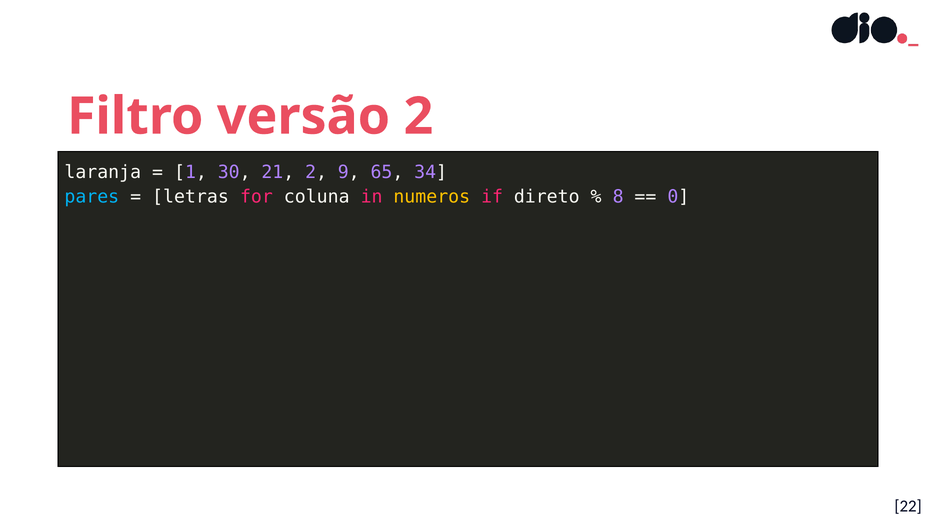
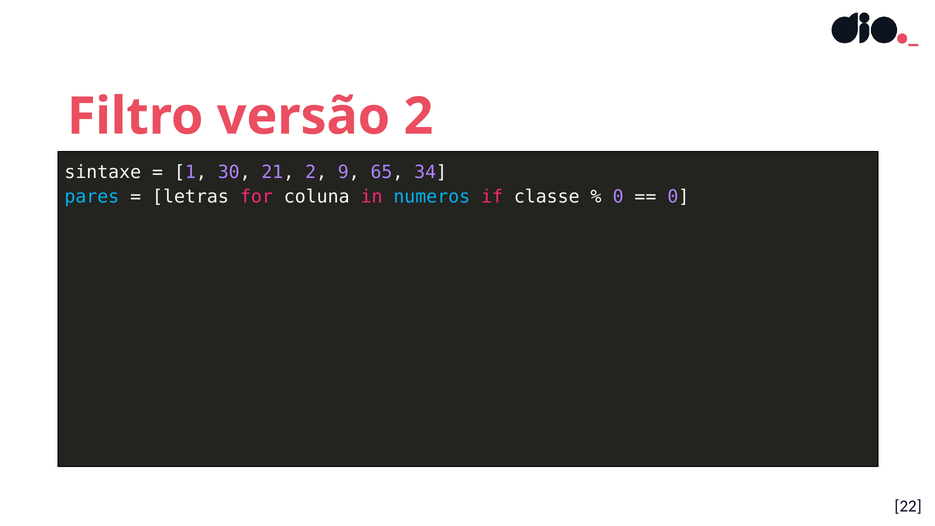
laranja: laranja -> sintaxe
numeros colour: yellow -> light blue
direto: direto -> classe
8 at (618, 197): 8 -> 0
